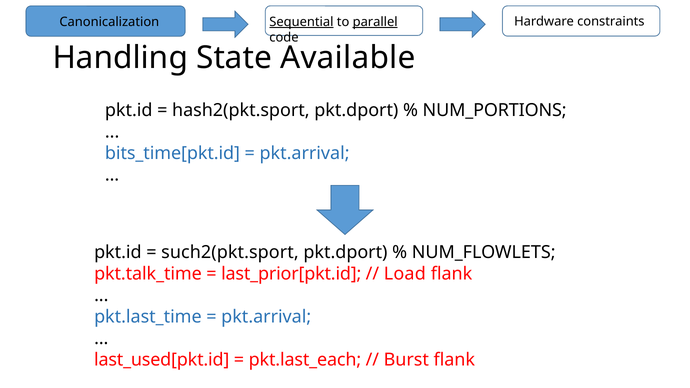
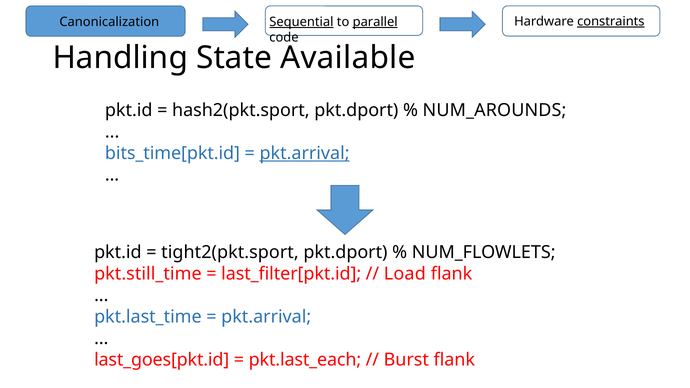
constraints underline: none -> present
NUM_PORTIONS: NUM_PORTIONS -> NUM_AROUNDS
pkt.arrival at (305, 153) underline: none -> present
such2(pkt.sport: such2(pkt.sport -> tight2(pkt.sport
pkt.talk_time: pkt.talk_time -> pkt.still_time
last_prior[pkt.id: last_prior[pkt.id -> last_filter[pkt.id
last_used[pkt.id: last_used[pkt.id -> last_goes[pkt.id
